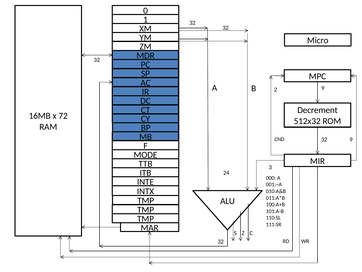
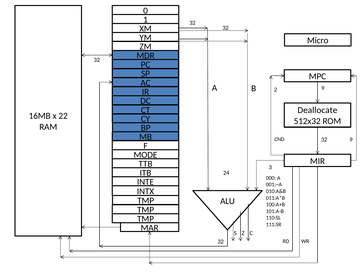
Decrement: Decrement -> Deallocate
72: 72 -> 22
